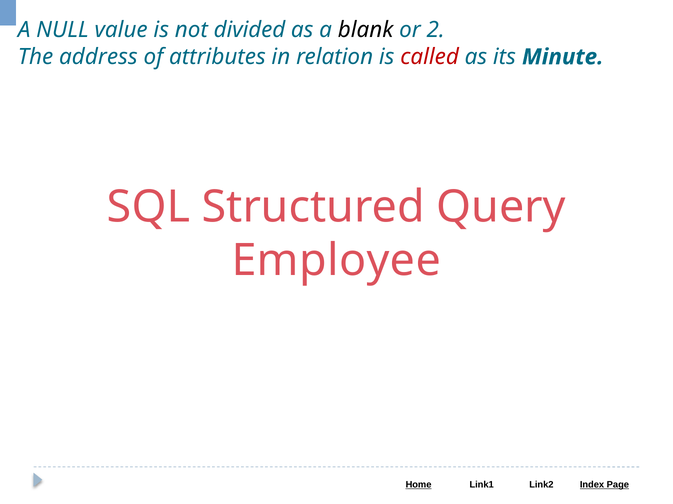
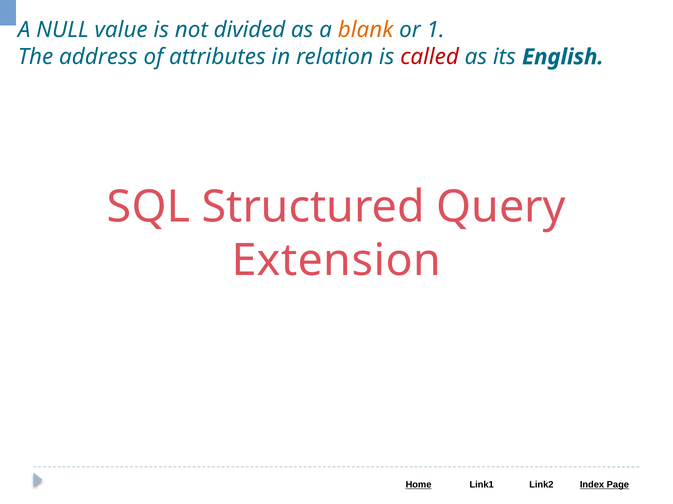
blank colour: black -> orange
2: 2 -> 1
Minute: Minute -> English
Employee: Employee -> Extension
